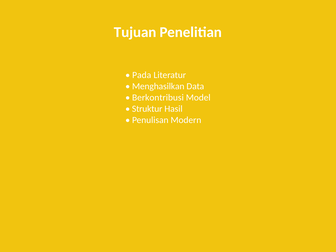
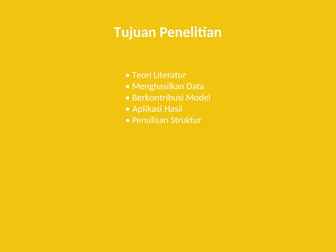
Pada: Pada -> Teori
Struktur: Struktur -> Aplikasi
Modern: Modern -> Struktur
